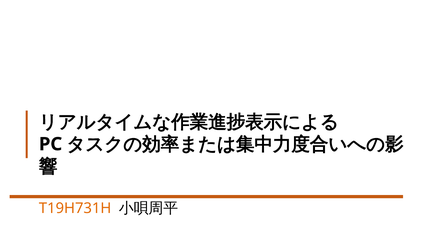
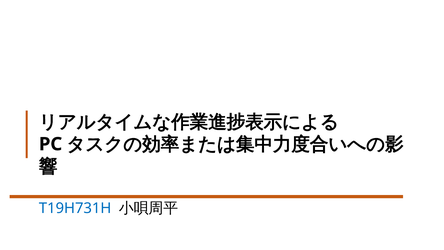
T19H731H colour: orange -> blue
